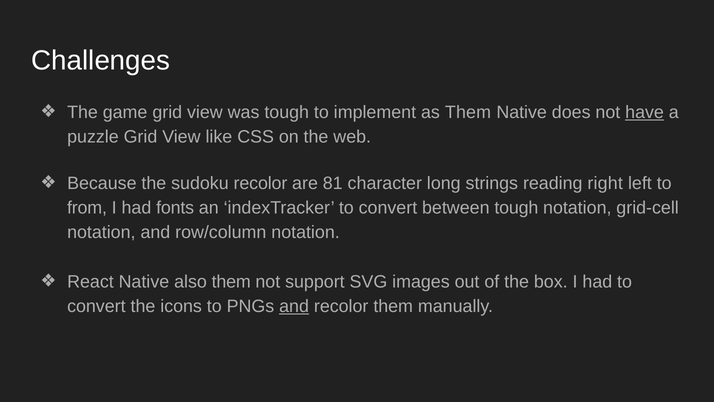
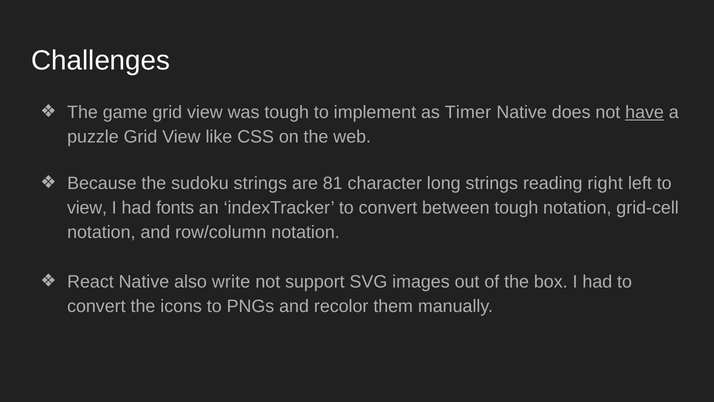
as Them: Them -> Timer
sudoku recolor: recolor -> strings
from at (87, 208): from -> view
also them: them -> write
and at (294, 306) underline: present -> none
